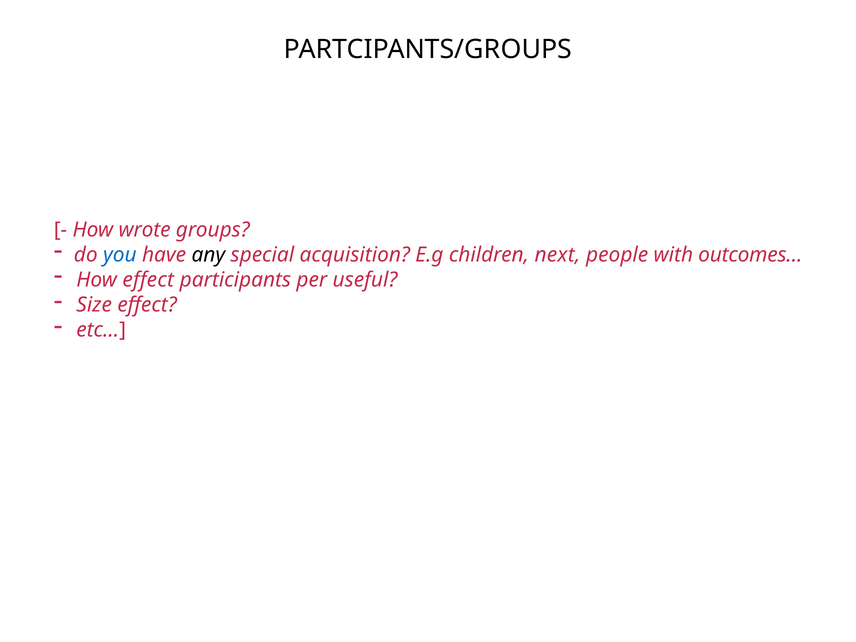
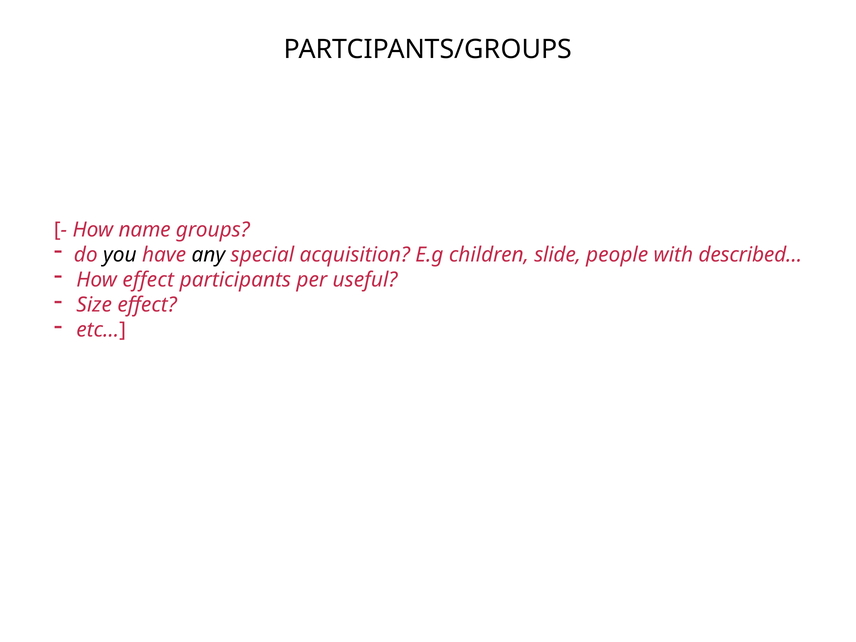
wrote: wrote -> name
you colour: blue -> black
next: next -> slide
outcomes…: outcomes… -> described…
